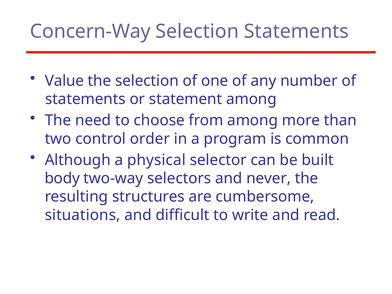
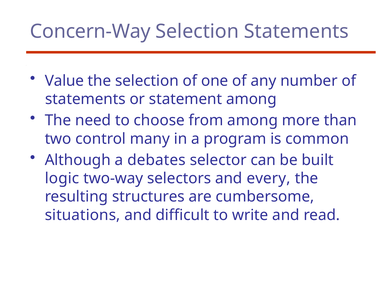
order: order -> many
physical: physical -> debates
body: body -> logic
never: never -> every
